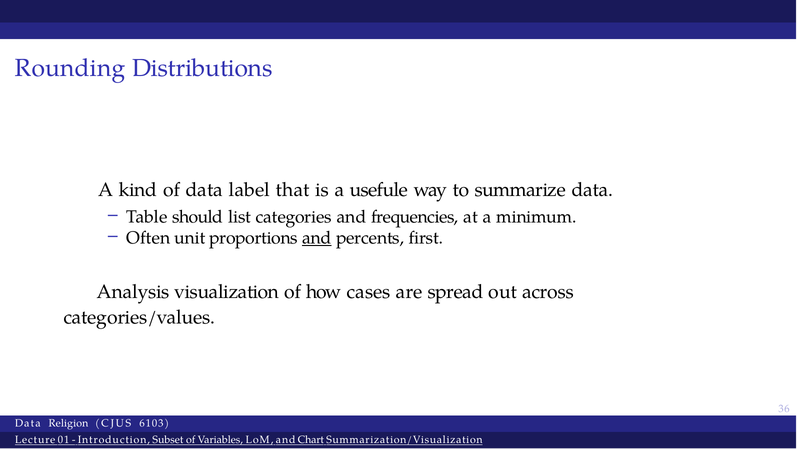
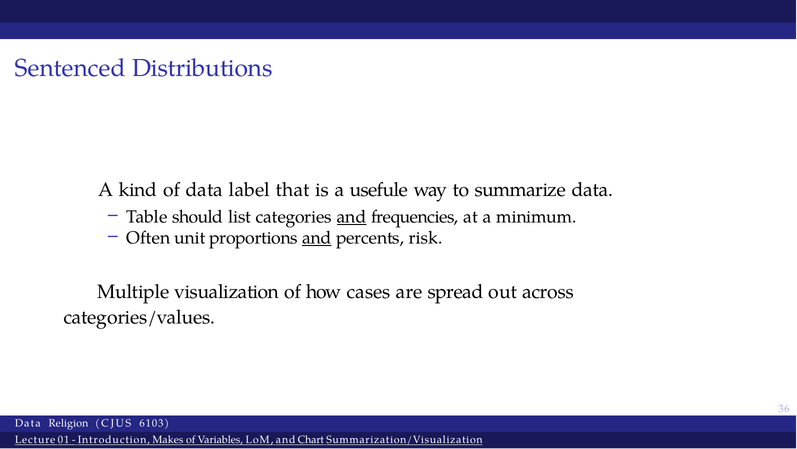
Rounding: Rounding -> Sentenced
and at (352, 217) underline: none -> present
first: first -> risk
Analysis: Analysis -> Multiple
Subset: Subset -> Makes
